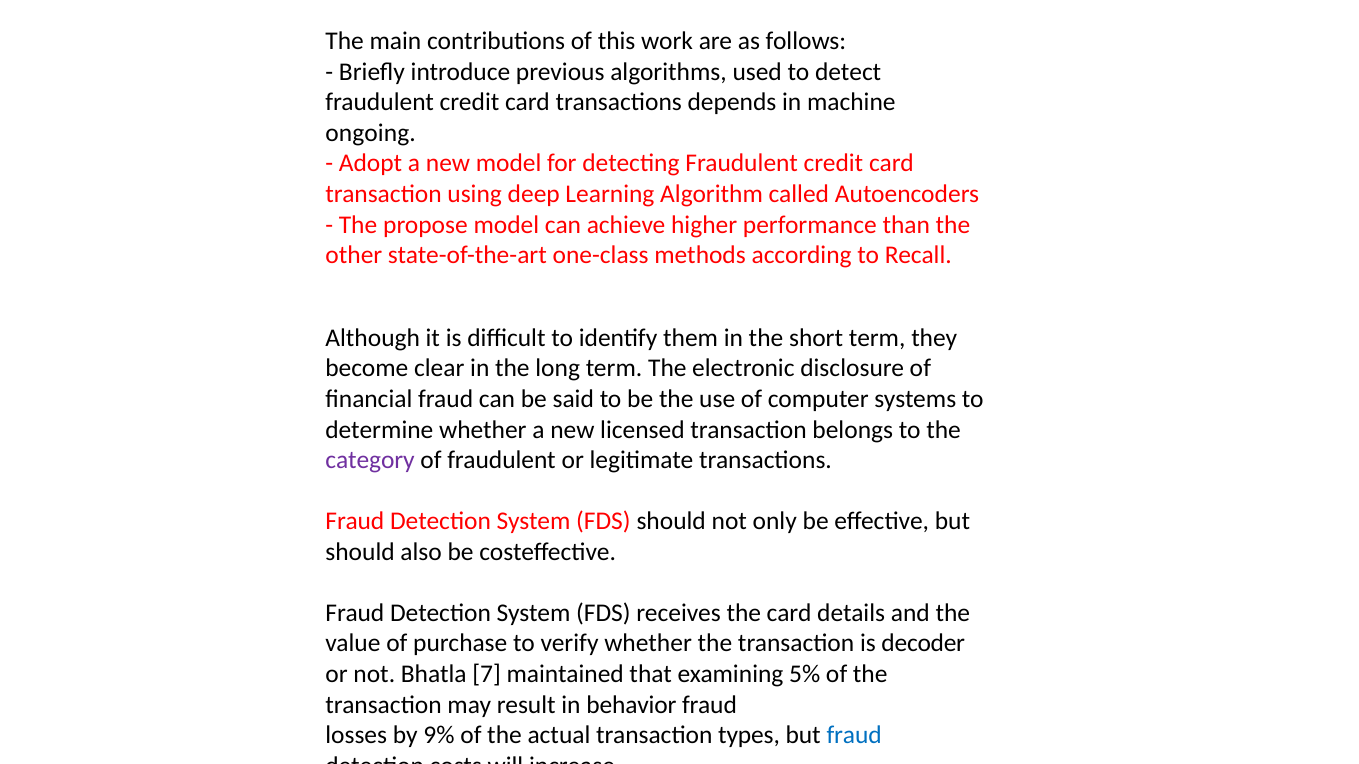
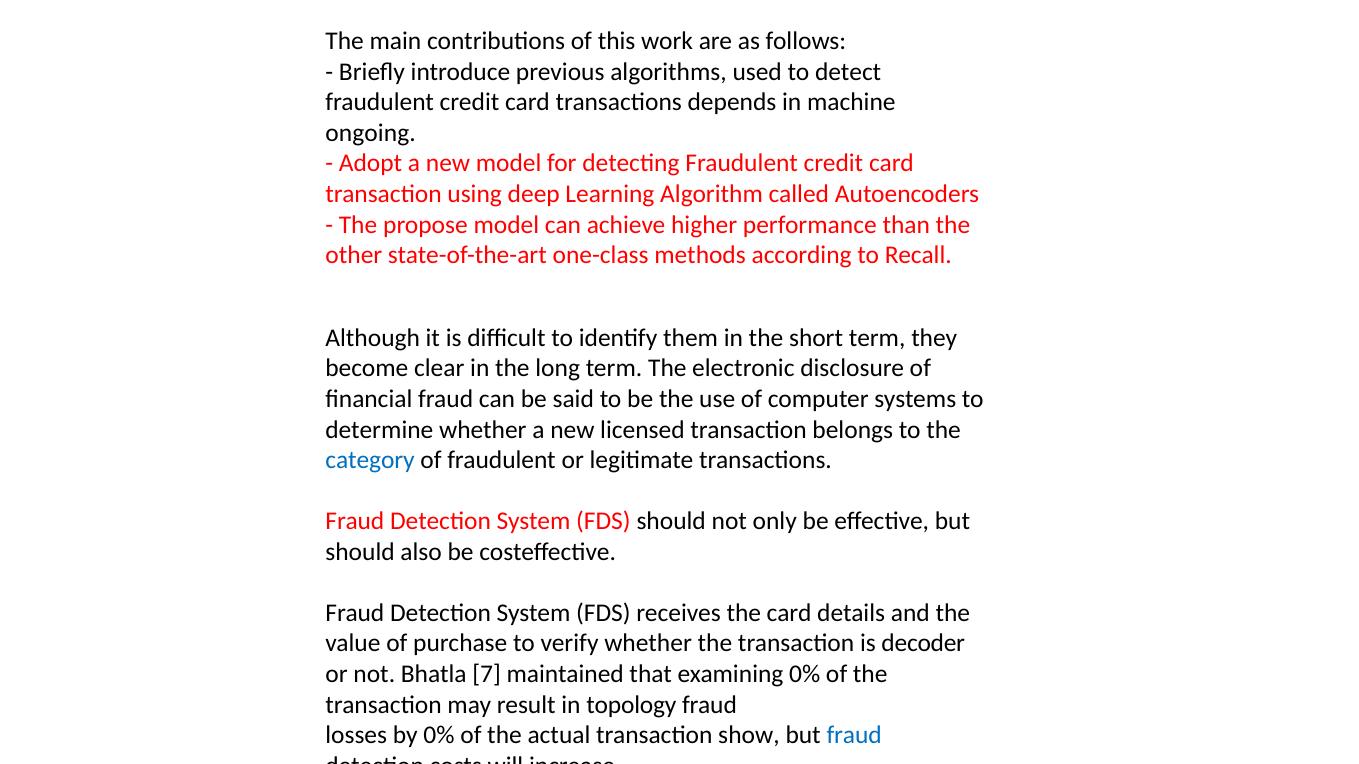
category colour: purple -> blue
examining 5%: 5% -> 0%
behavior: behavior -> topology
by 9%: 9% -> 0%
types: types -> show
